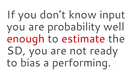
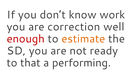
input: input -> work
probability: probability -> correction
estimate colour: red -> orange
bias: bias -> that
